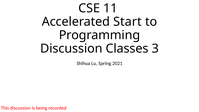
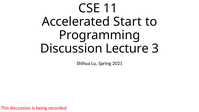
Classes: Classes -> Lecture
